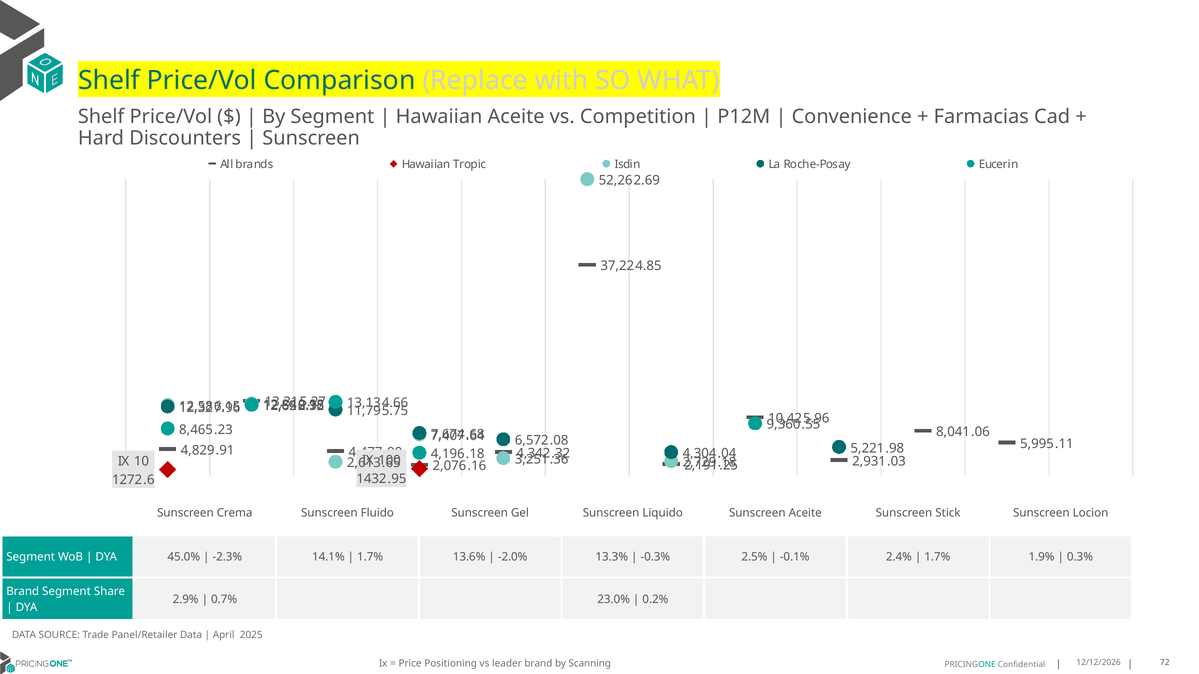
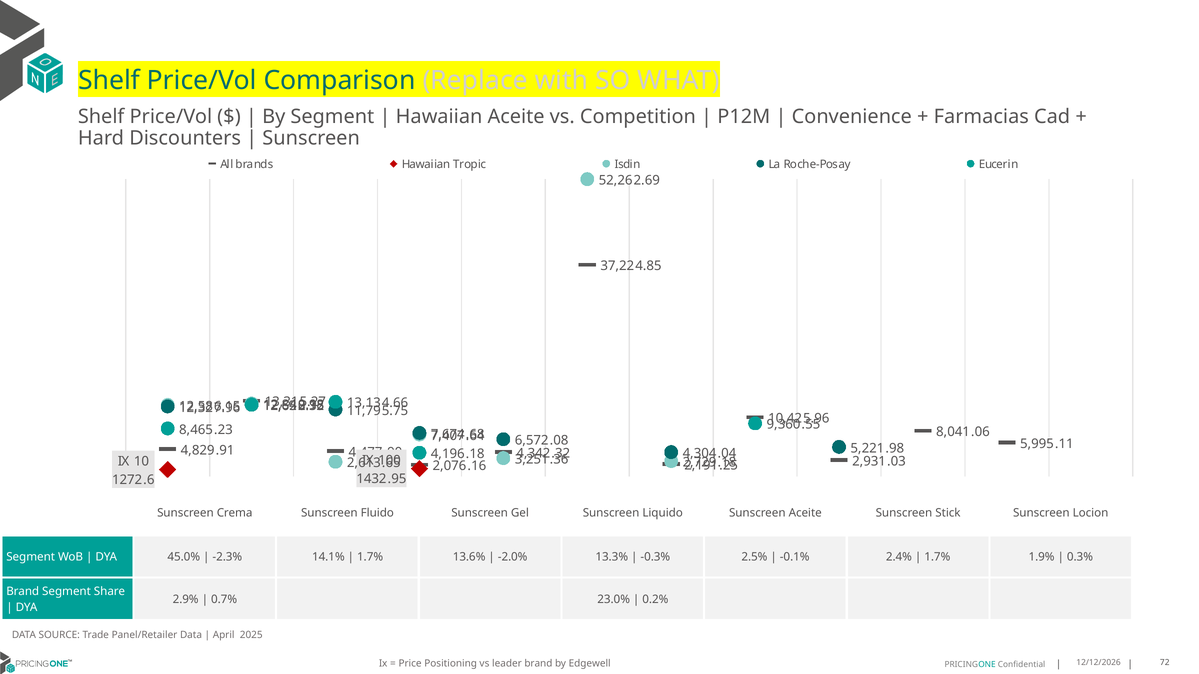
Scanning: Scanning -> Edgewell
